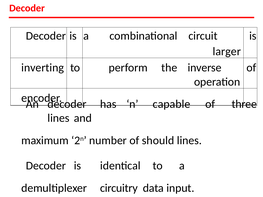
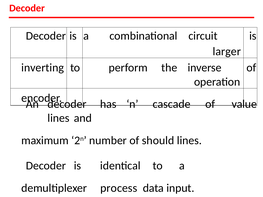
capable: capable -> cascade
three: three -> value
circuitry: circuitry -> process
